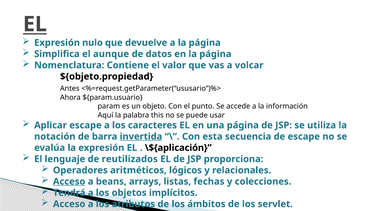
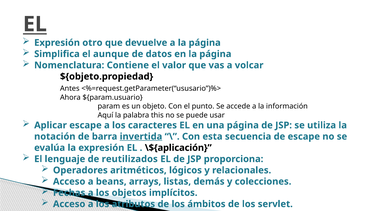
nulo: nulo -> otro
Acceso at (69, 182) underline: present -> none
fechas: fechas -> demás
Tendrá: Tendrá -> Fechas
